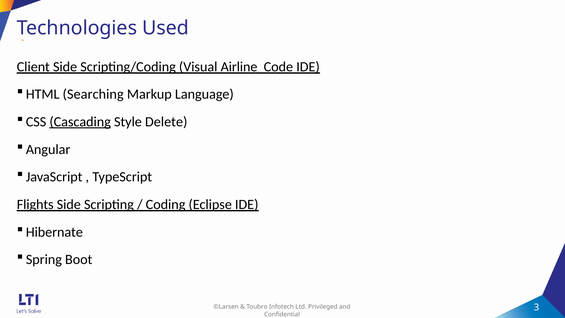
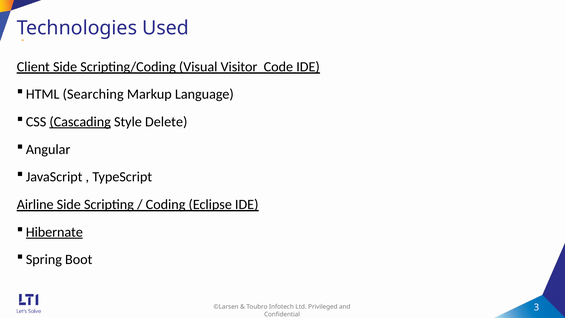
Airline: Airline -> Visitor
Flights: Flights -> Airline
Hibernate underline: none -> present
